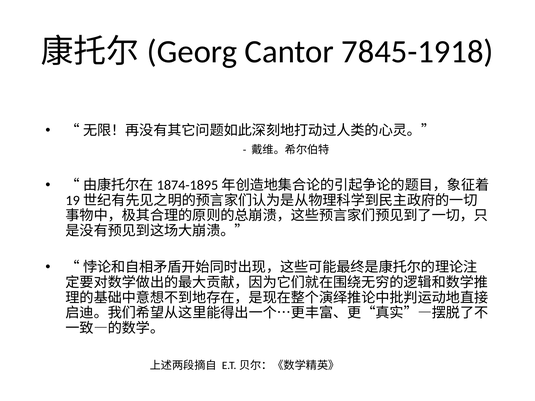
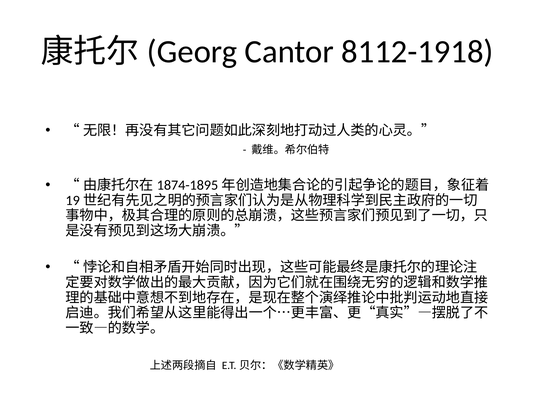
7845-1918: 7845-1918 -> 8112-1918
